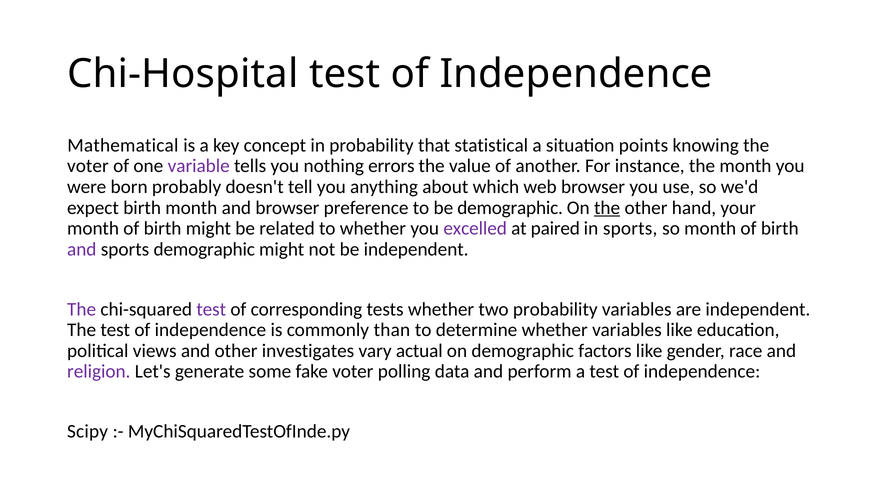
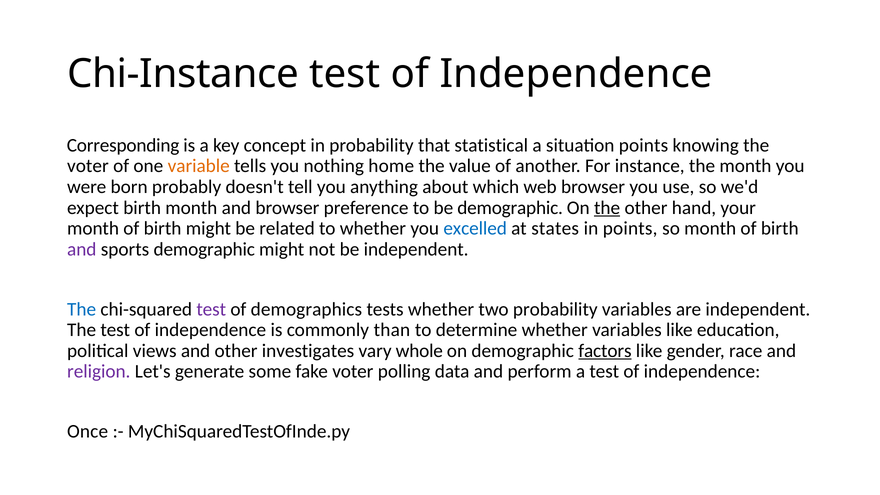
Chi-Hospital: Chi-Hospital -> Chi-Instance
Mathematical: Mathematical -> Corresponding
variable colour: purple -> orange
errors: errors -> home
excelled colour: purple -> blue
paired: paired -> states
in sports: sports -> points
The at (82, 309) colour: purple -> blue
corresponding: corresponding -> demographics
actual: actual -> whole
factors underline: none -> present
Scipy: Scipy -> Once
